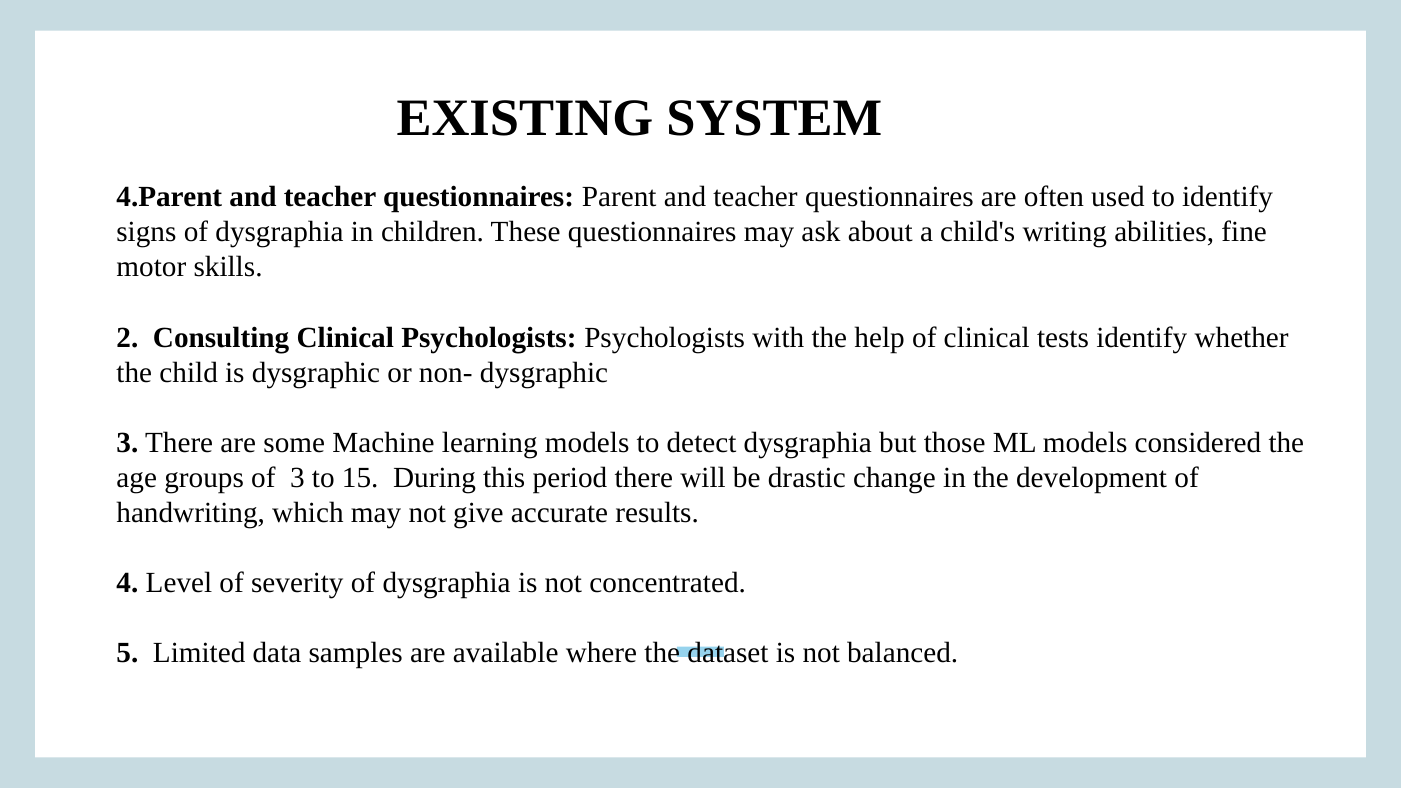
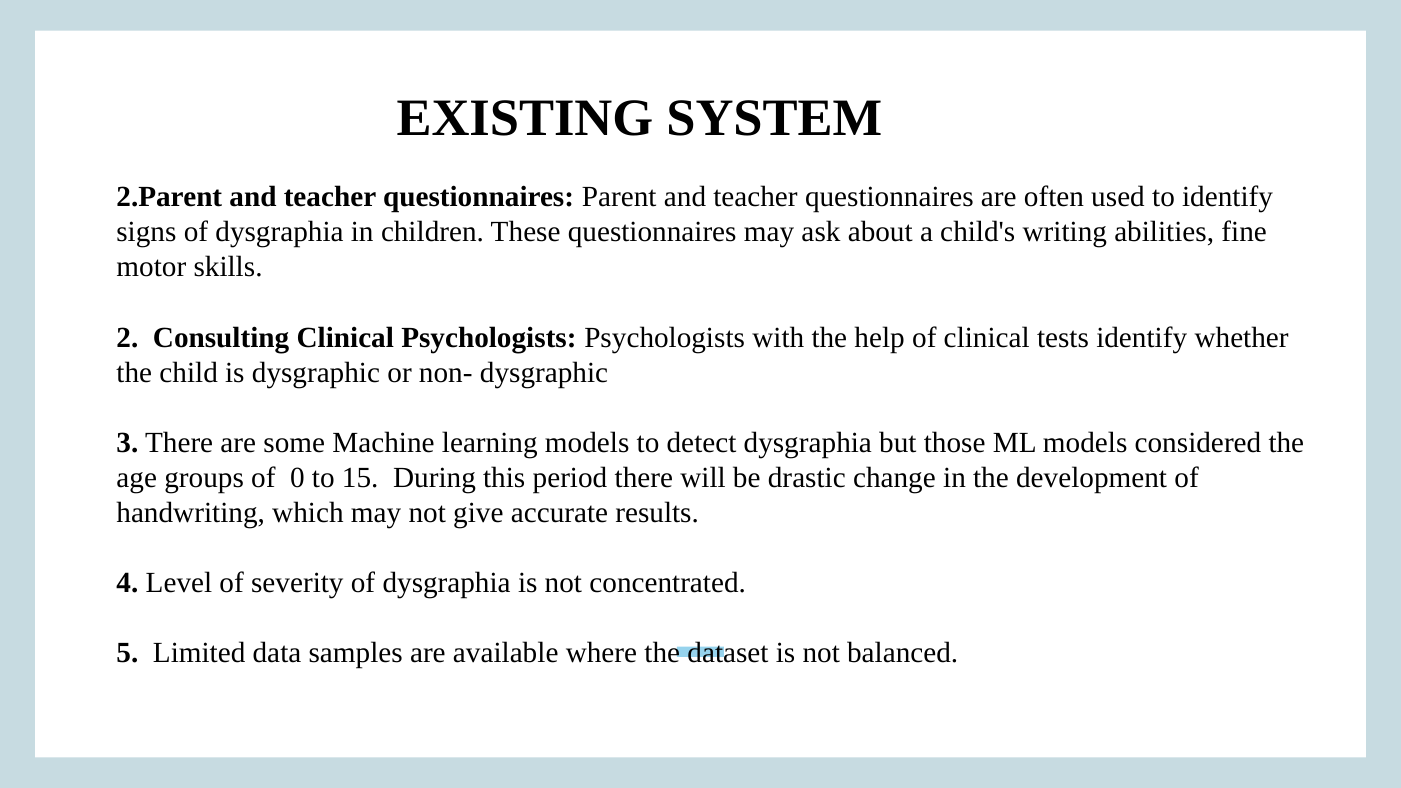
4.Parent: 4.Parent -> 2.Parent
of 3: 3 -> 0
